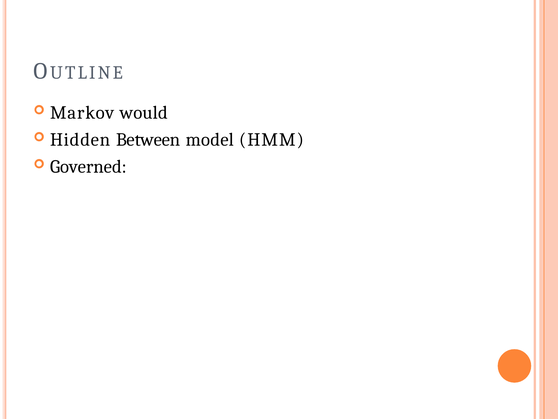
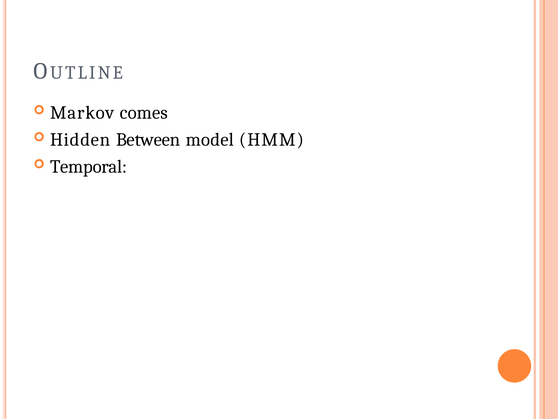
would: would -> comes
Governed: Governed -> Temporal
